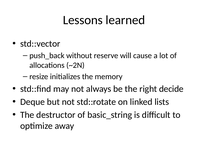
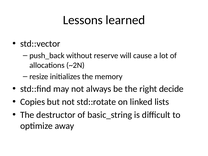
Deque: Deque -> Copies
